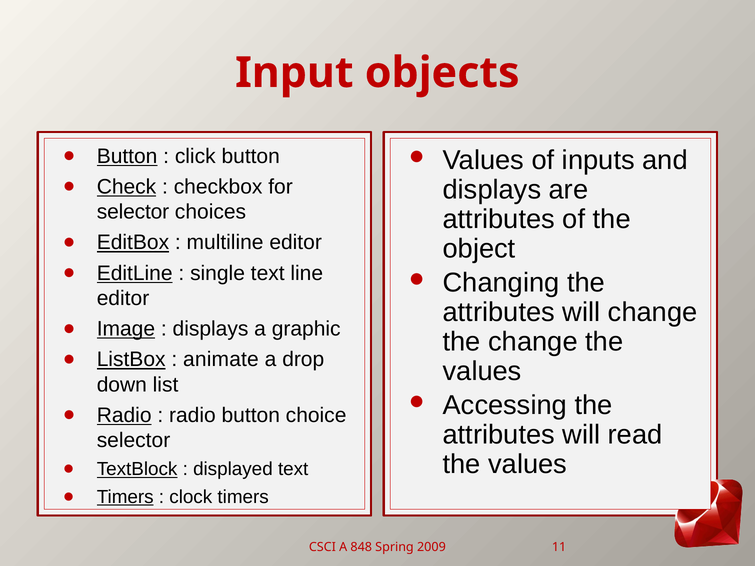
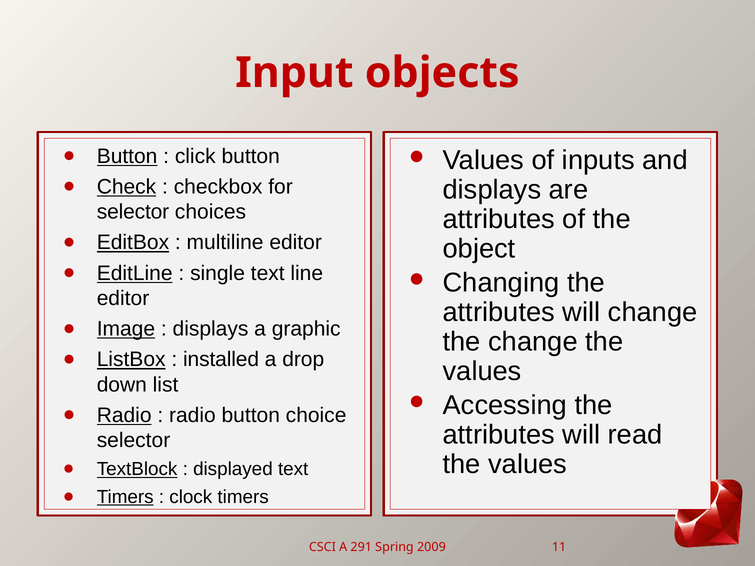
animate: animate -> installed
848: 848 -> 291
